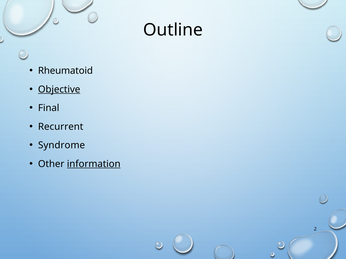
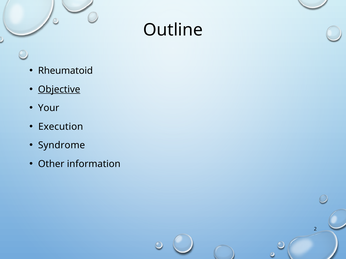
Final: Final -> Your
Recurrent: Recurrent -> Execution
information underline: present -> none
